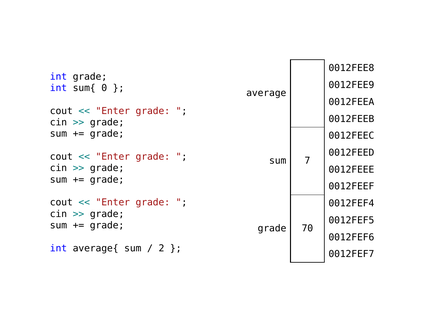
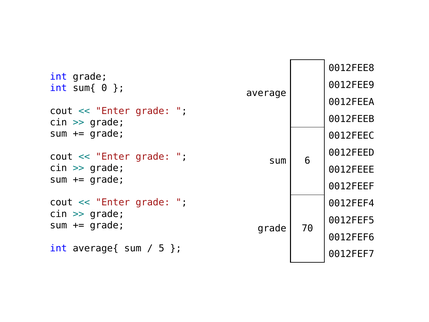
7: 7 -> 6
2: 2 -> 5
